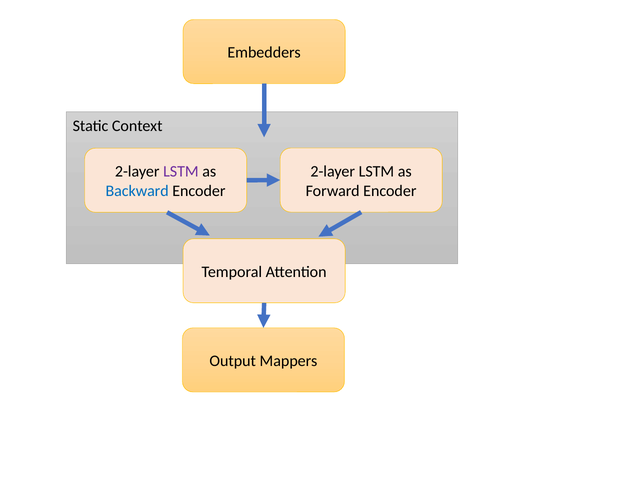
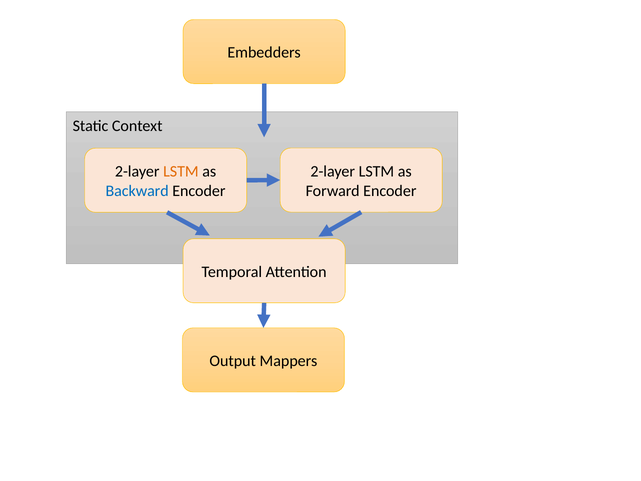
LSTM at (181, 172) colour: purple -> orange
